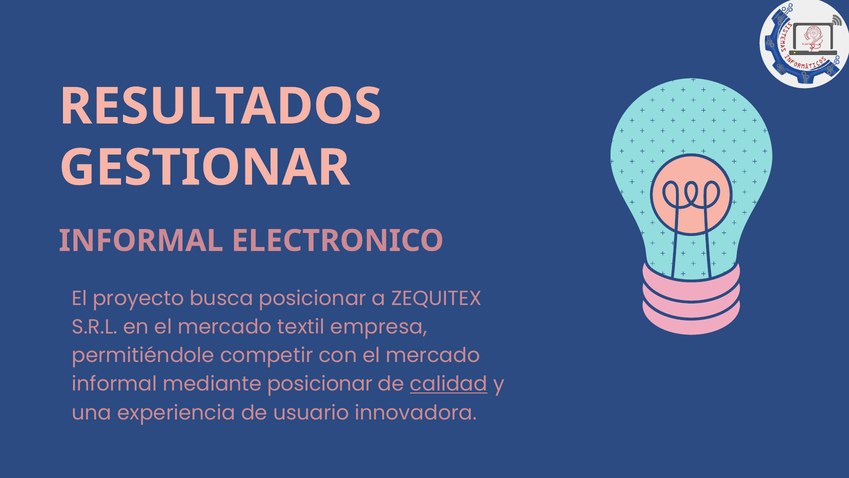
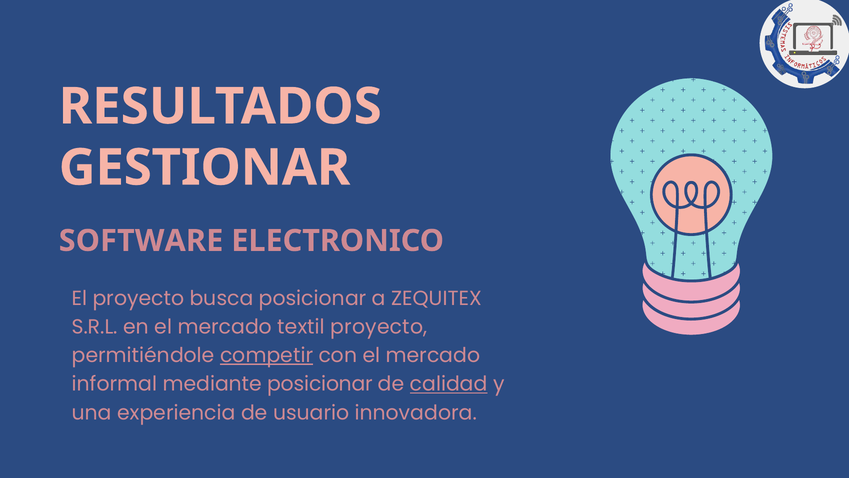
INFORMAL at (141, 241): INFORMAL -> SOFTWARE
textil empresa: empresa -> proyecto
competir underline: none -> present
